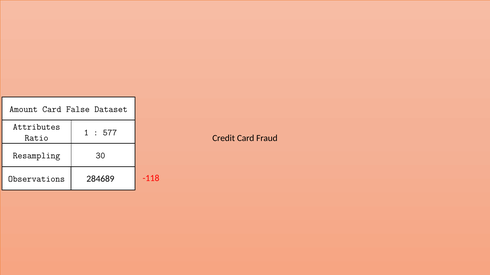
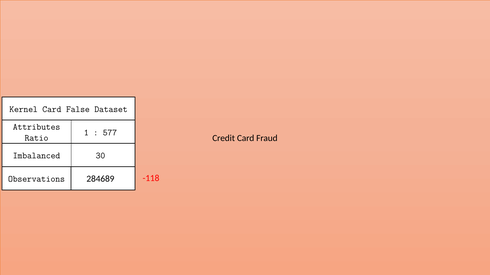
Amount: Amount -> Kernel
Resampling: Resampling -> Imbalanced
